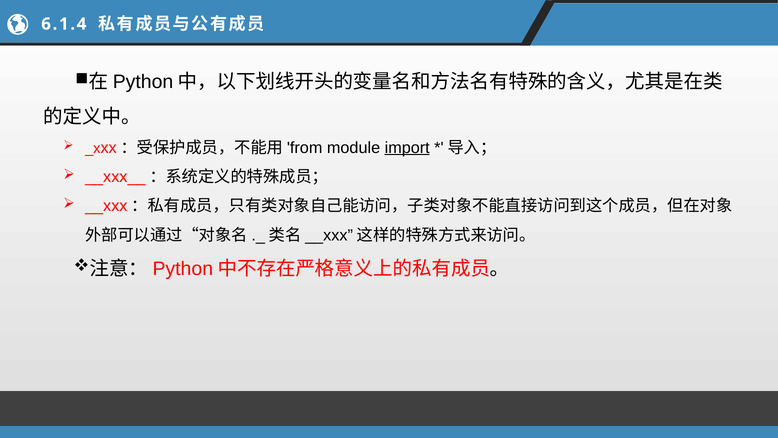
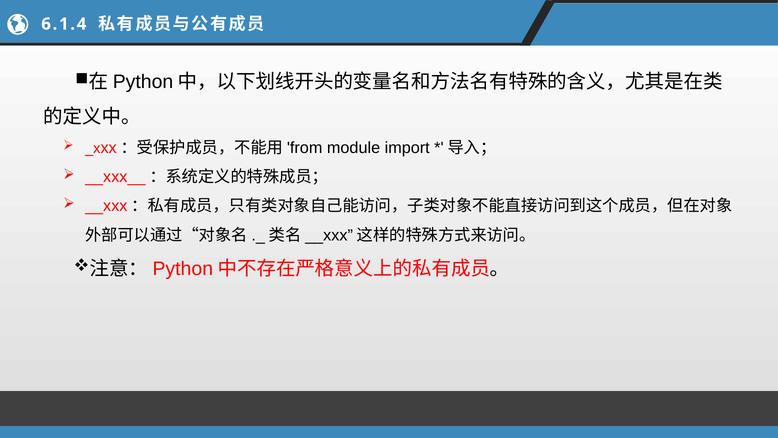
import underline: present -> none
